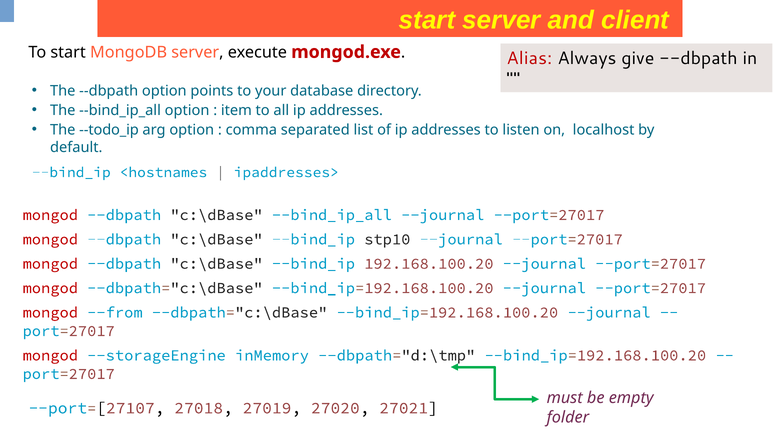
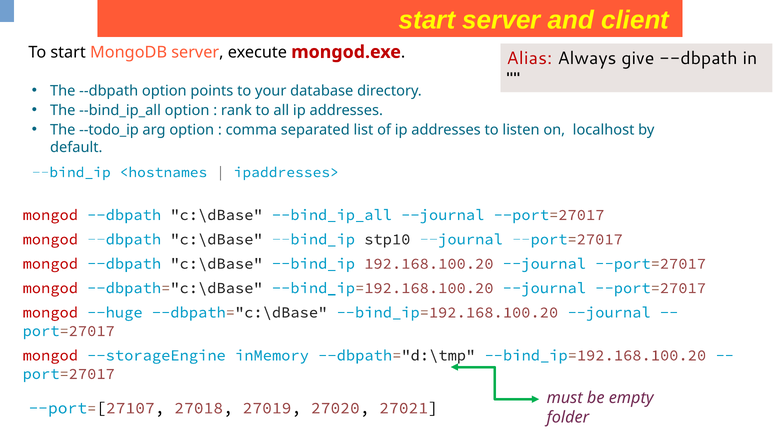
item: item -> rank
--from: --from -> --huge
